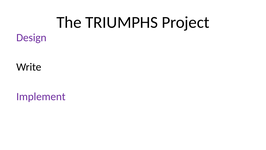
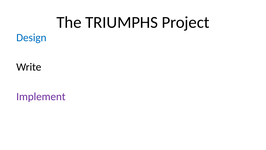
Design colour: purple -> blue
